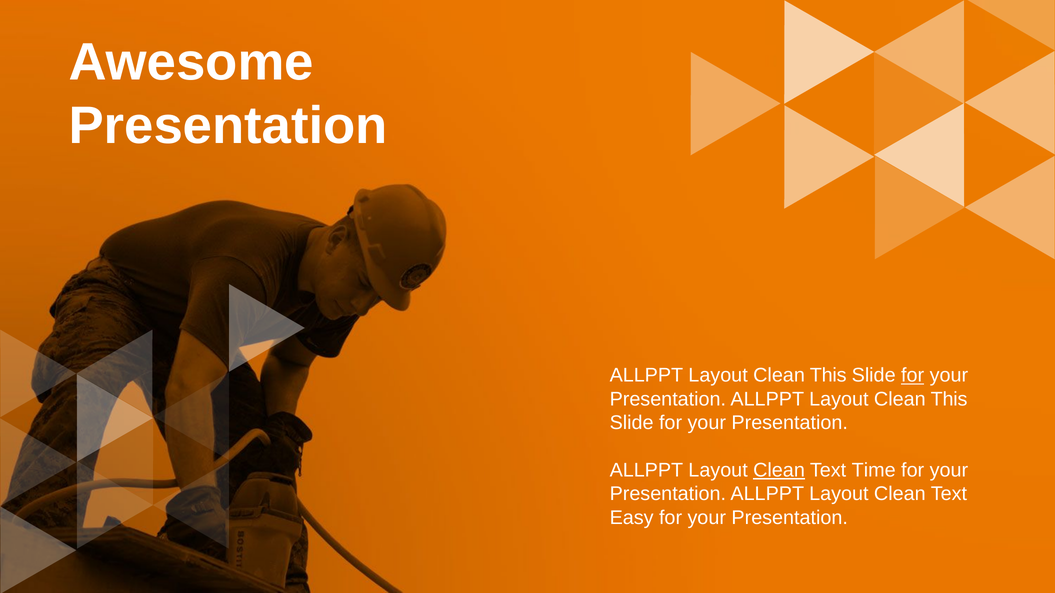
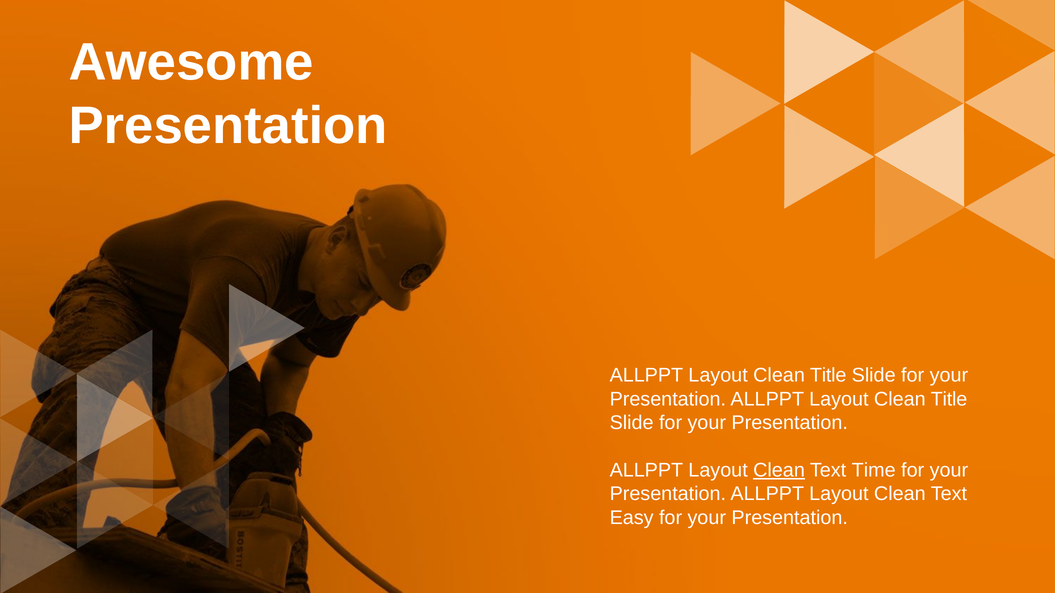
This at (828, 376): This -> Title
for at (913, 376) underline: present -> none
This at (949, 399): This -> Title
